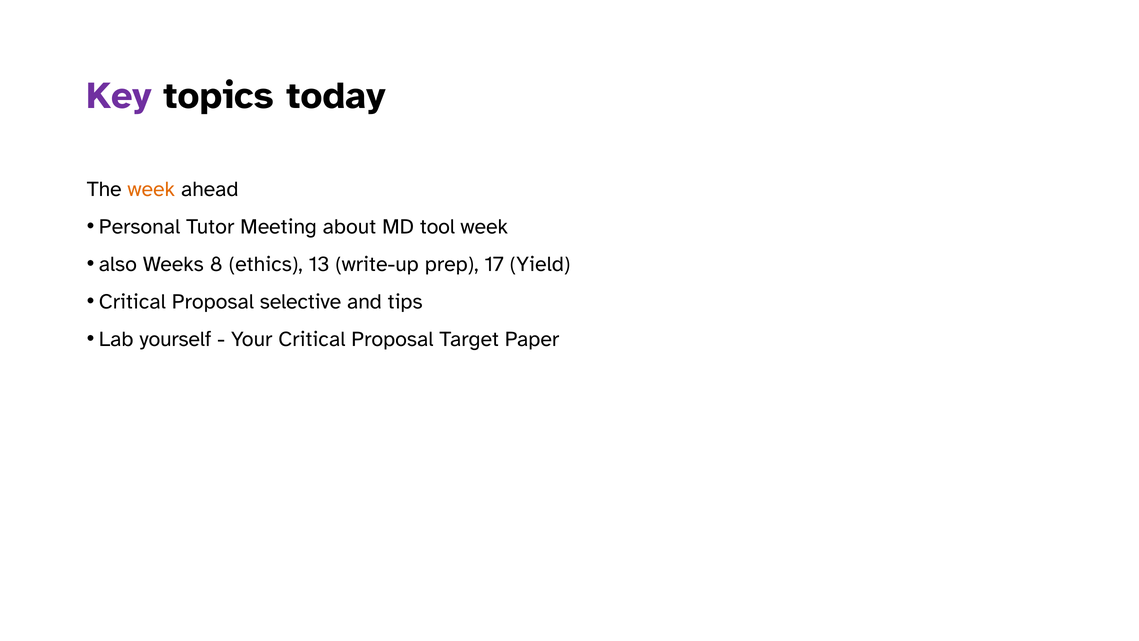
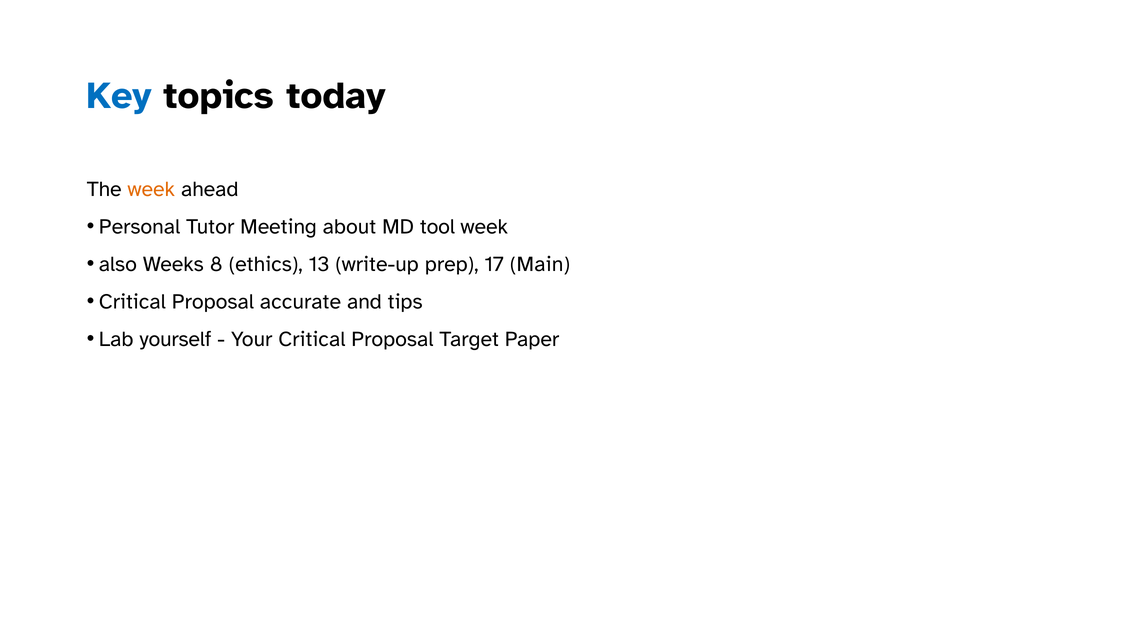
Key colour: purple -> blue
Yield: Yield -> Main
selective: selective -> accurate
